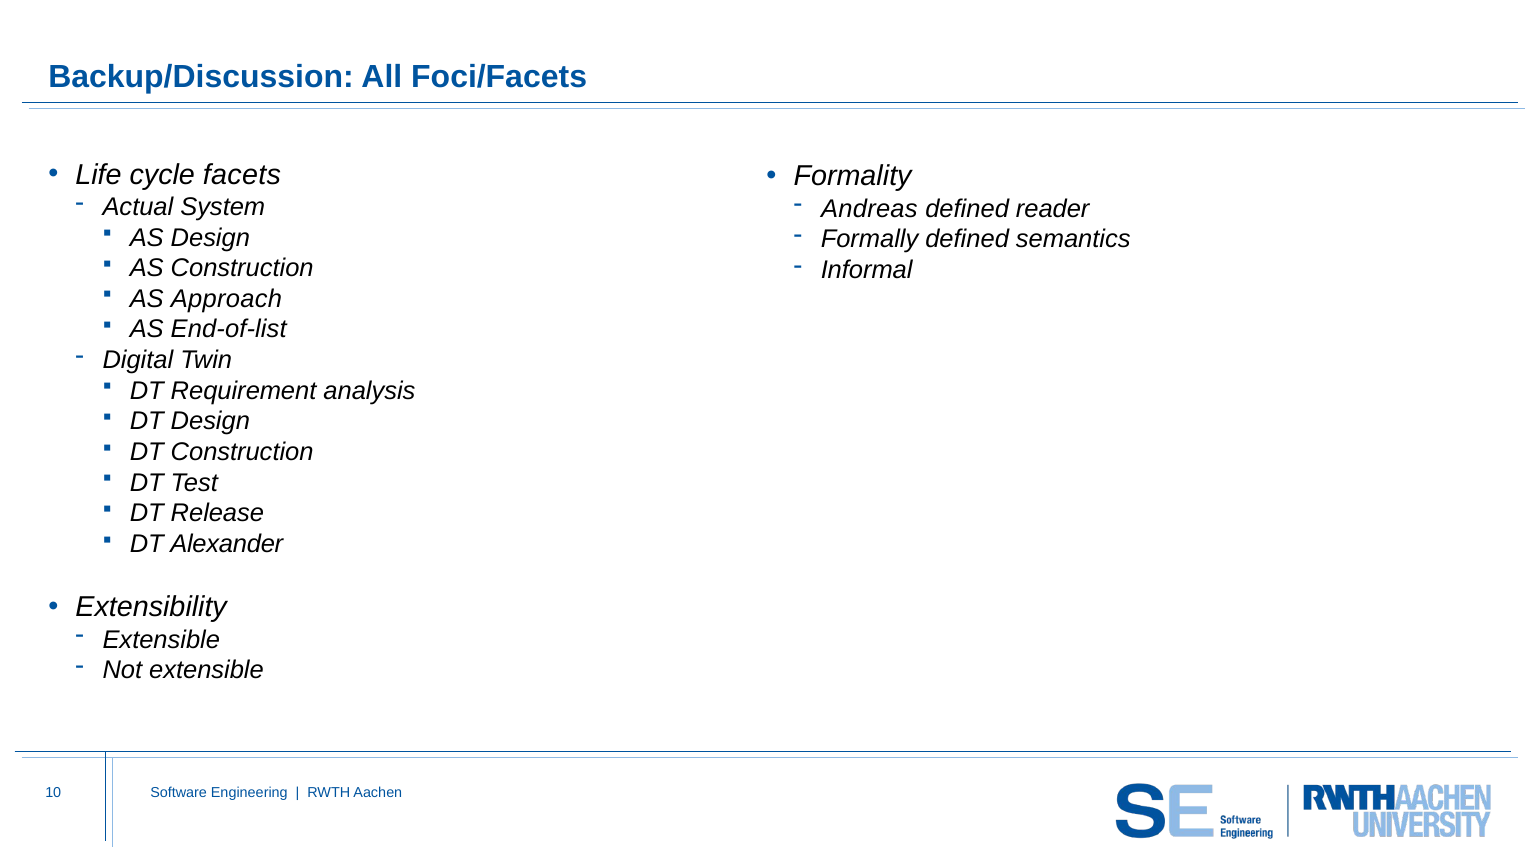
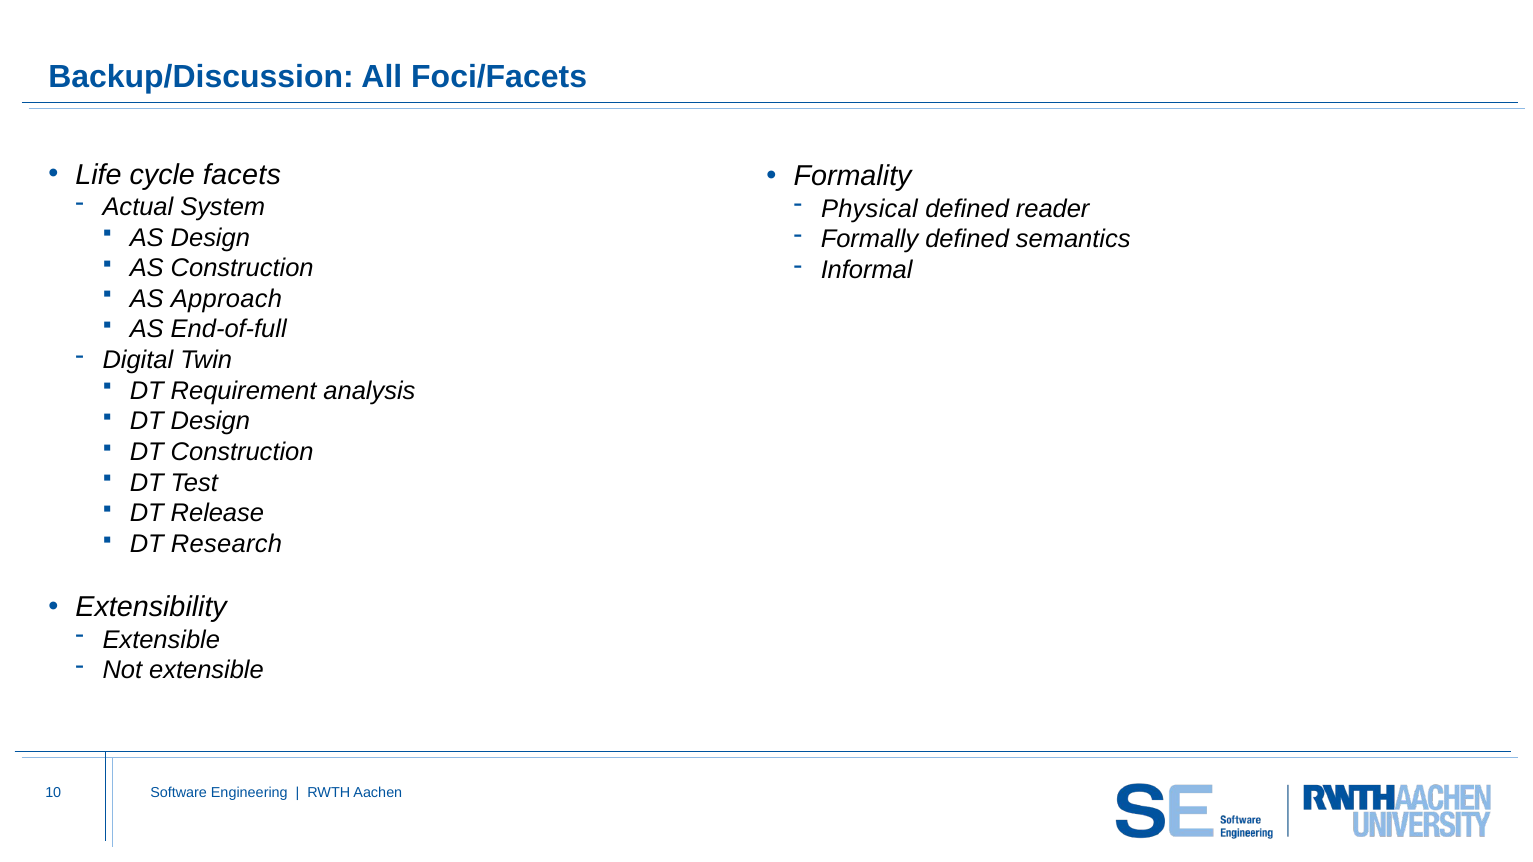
Andreas: Andreas -> Physical
End-of-list: End-of-list -> End-of-full
Alexander: Alexander -> Research
